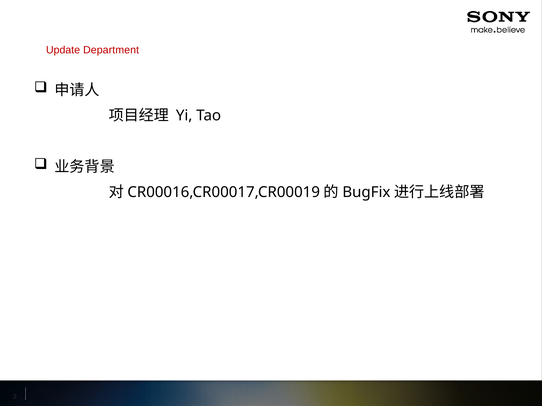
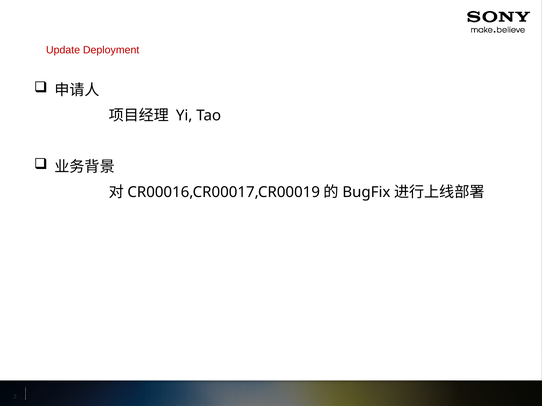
Department: Department -> Deployment
